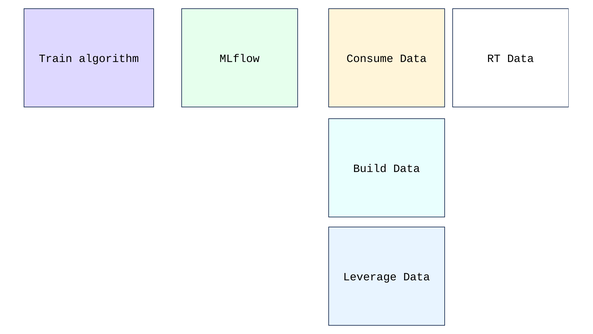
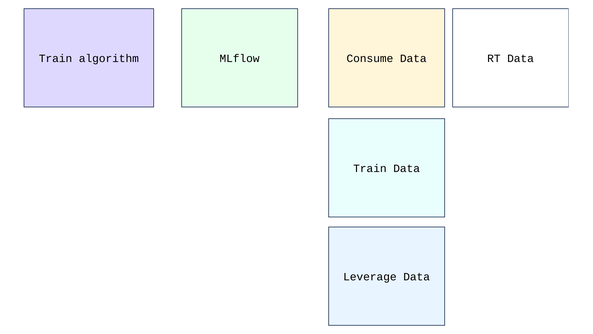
Build at (370, 168): Build -> Train
